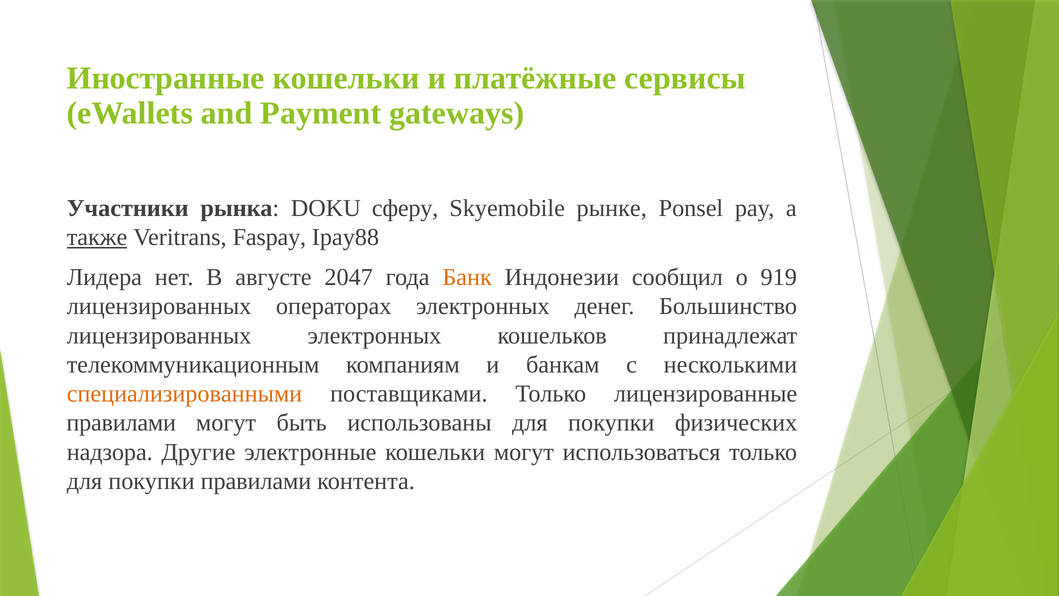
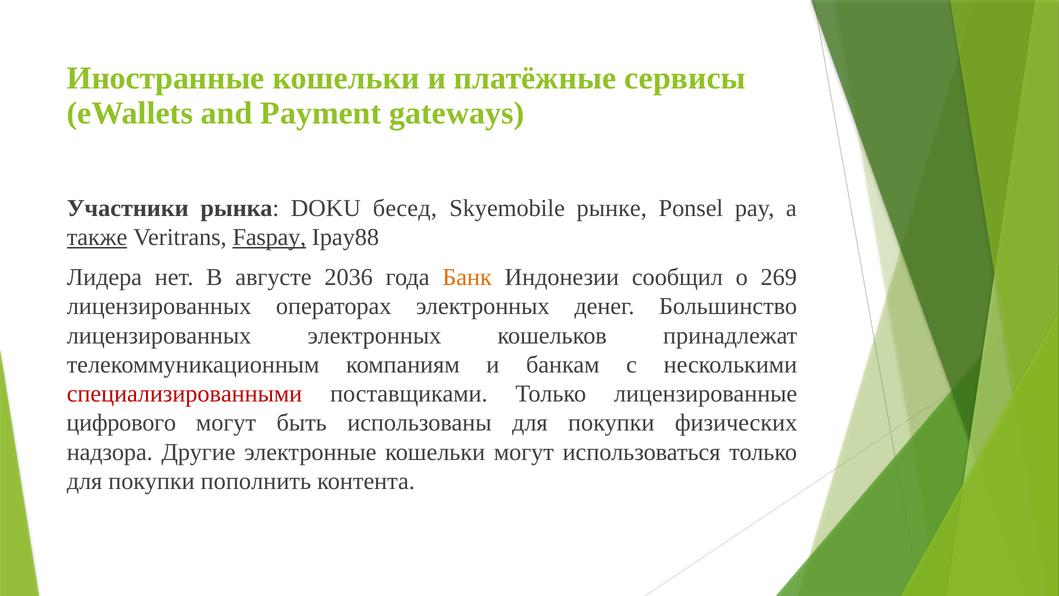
сферу: сферу -> бесед
Faspay underline: none -> present
2047: 2047 -> 2036
919: 919 -> 269
специализированными colour: orange -> red
правилами at (121, 423): правилами -> цифрового
покупки правилами: правилами -> пополнить
